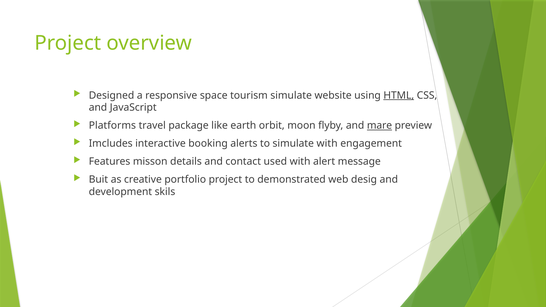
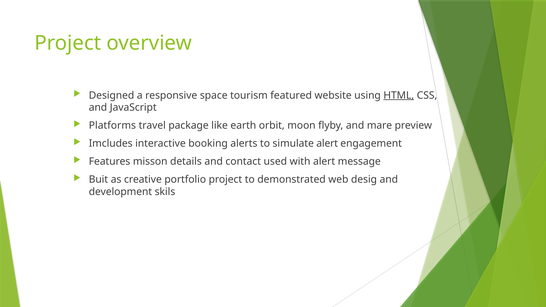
tourism simulate: simulate -> featured
mare underline: present -> none
simulate with: with -> alert
